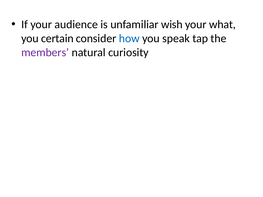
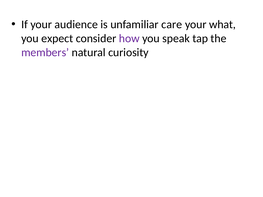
wish: wish -> care
certain: certain -> expect
how colour: blue -> purple
